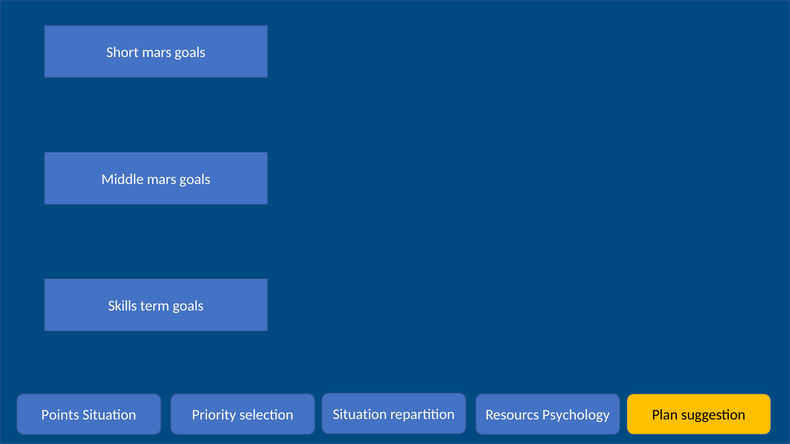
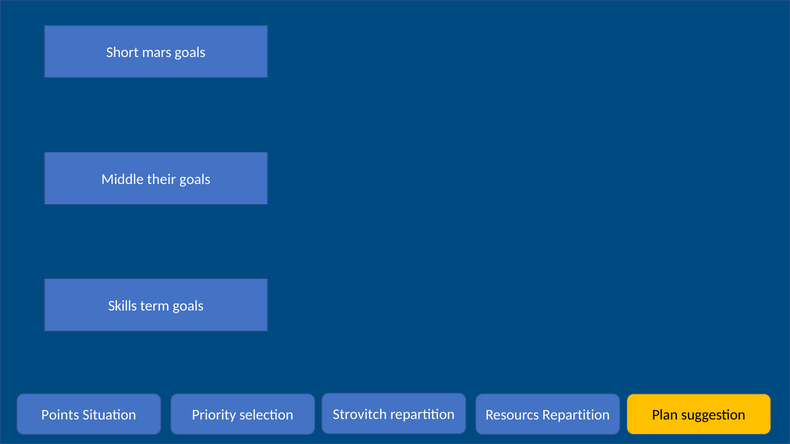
Middle mars: mars -> their
selection Situation: Situation -> Strovitch
Resourcs Psychology: Psychology -> Repartition
